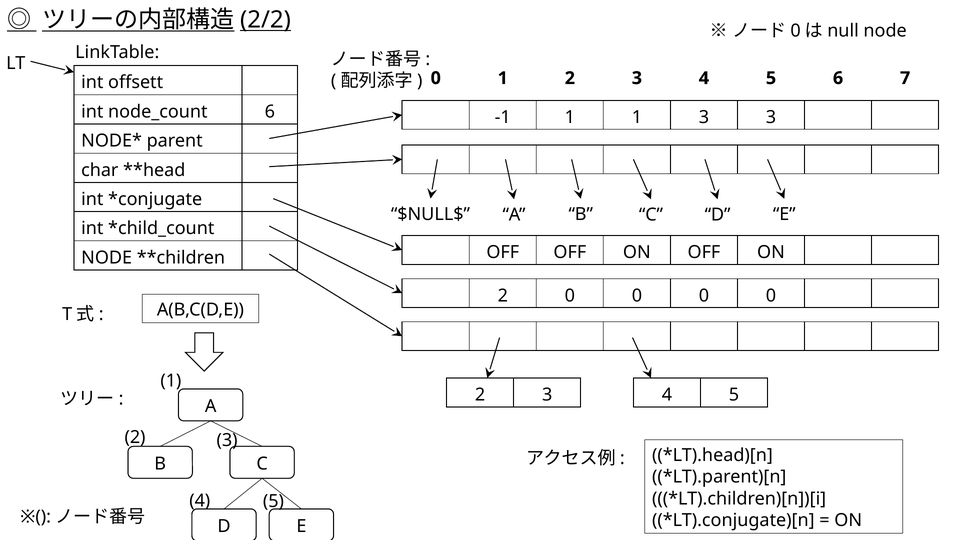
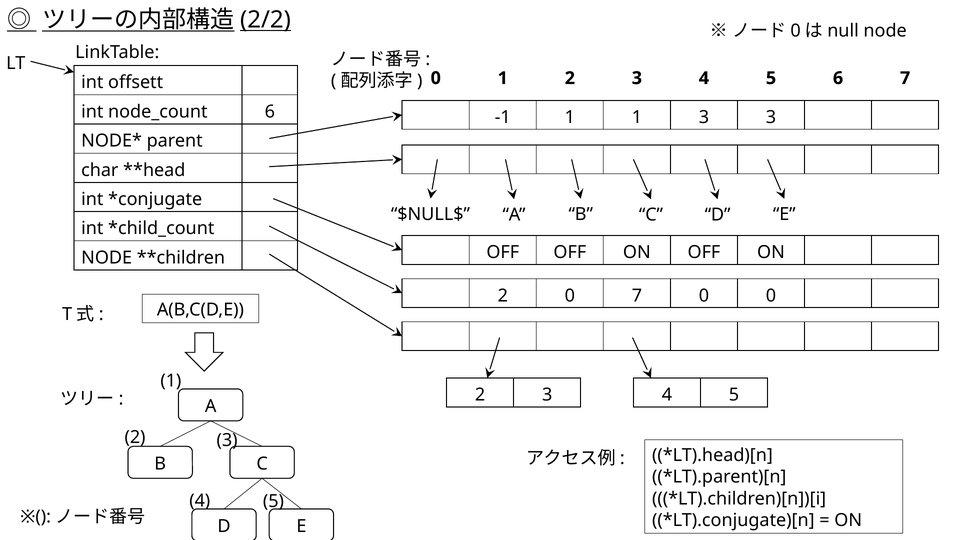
2 0 0: 0 -> 7
